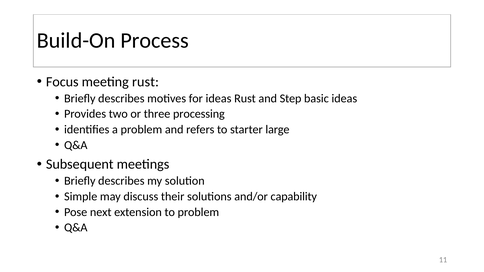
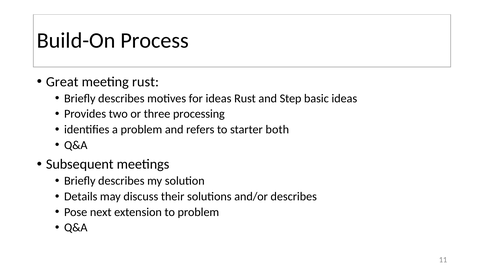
Focus: Focus -> Great
large: large -> both
Simple: Simple -> Details
and/or capability: capability -> describes
